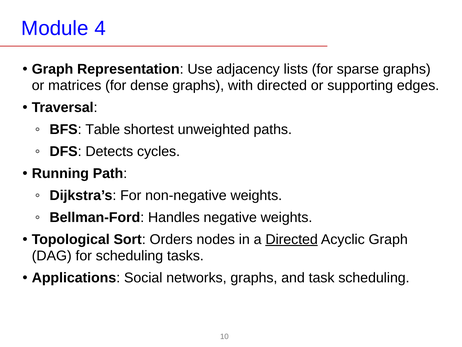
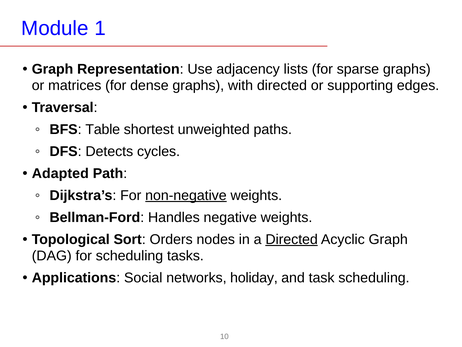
4: 4 -> 1
Running: Running -> Adapted
non-negative underline: none -> present
networks graphs: graphs -> holiday
